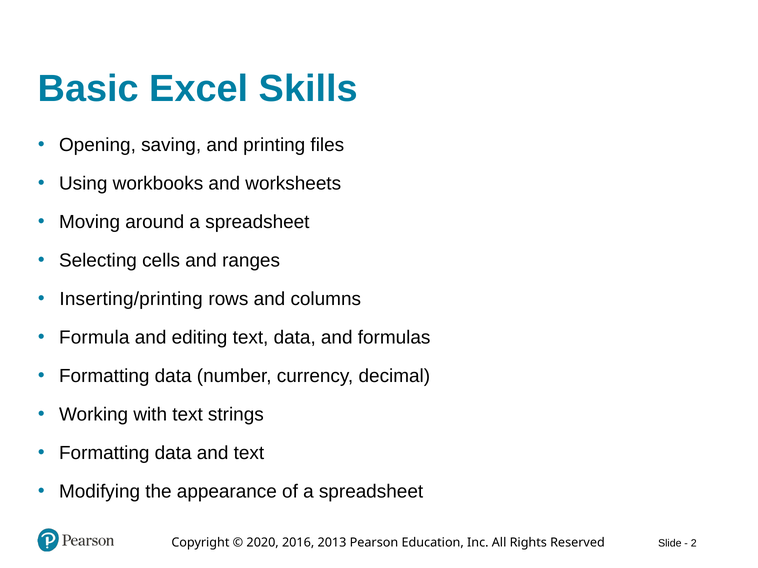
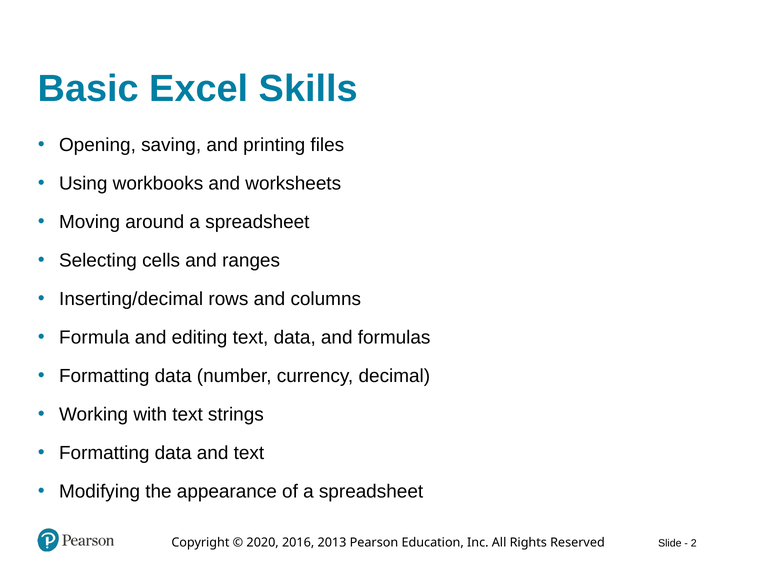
Inserting/printing: Inserting/printing -> Inserting/decimal
